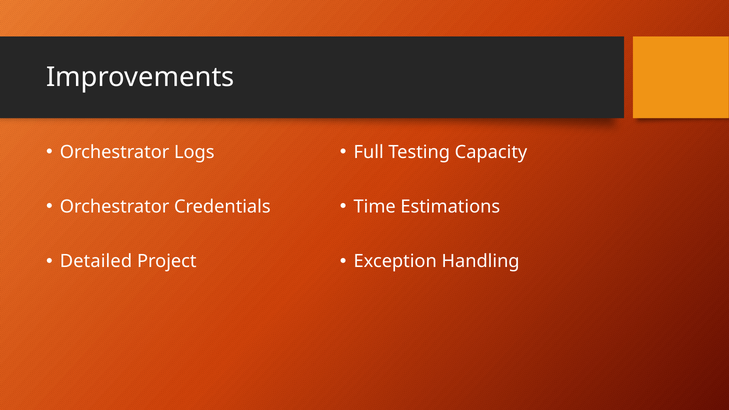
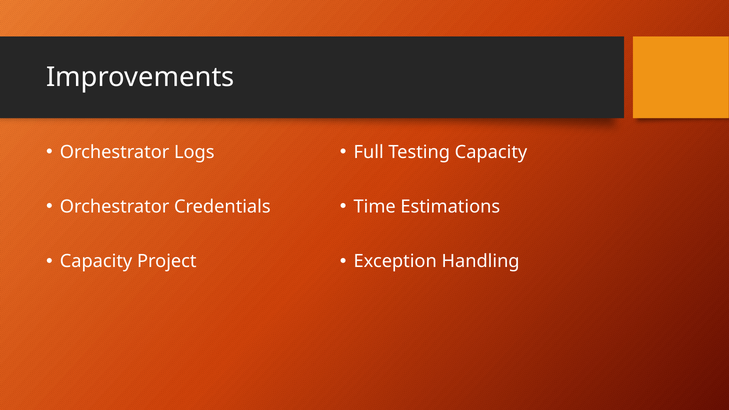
Detailed at (96, 261): Detailed -> Capacity
